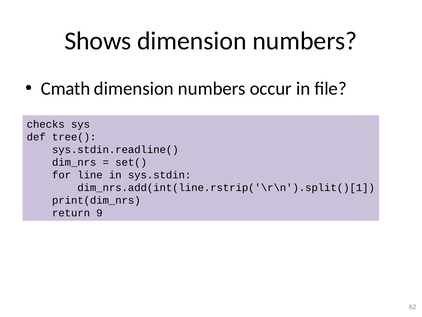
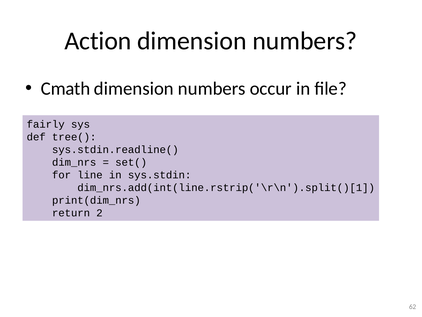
Shows: Shows -> Action
checks: checks -> fairly
9: 9 -> 2
